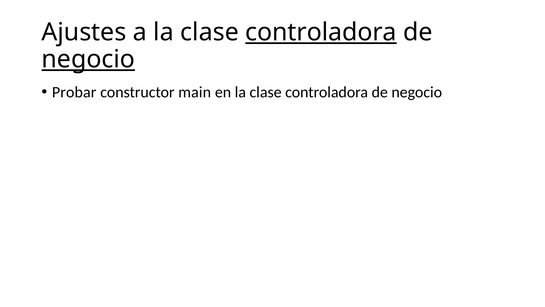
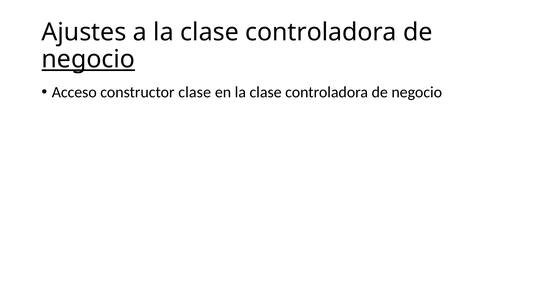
controladora at (321, 32) underline: present -> none
Probar: Probar -> Acceso
constructor main: main -> clase
